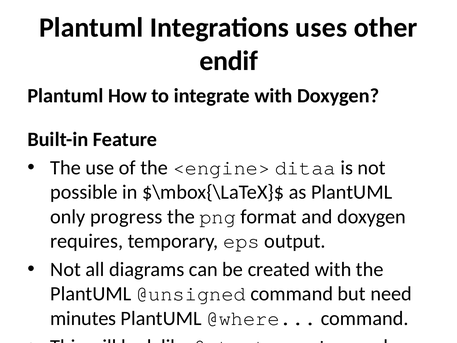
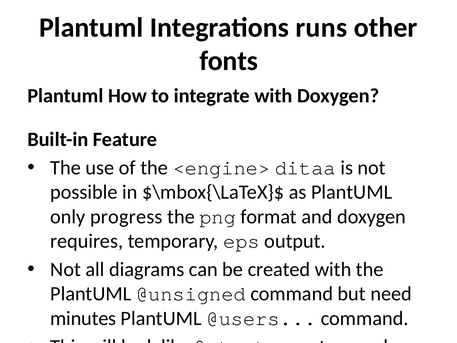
uses: uses -> runs
endif: endif -> fonts
@where: @where -> @users
